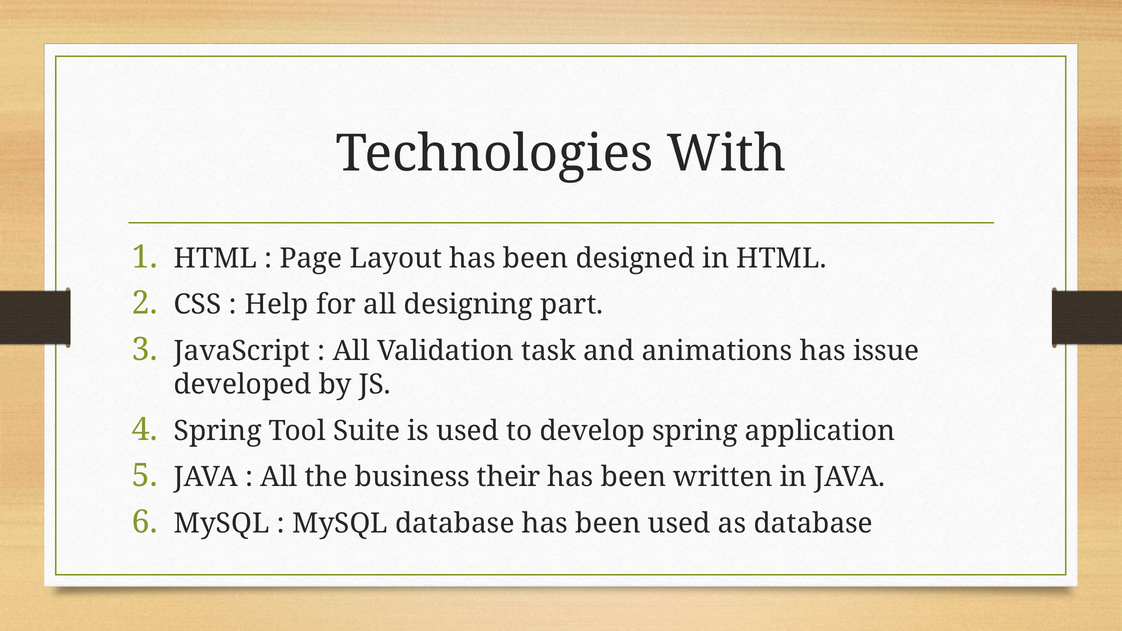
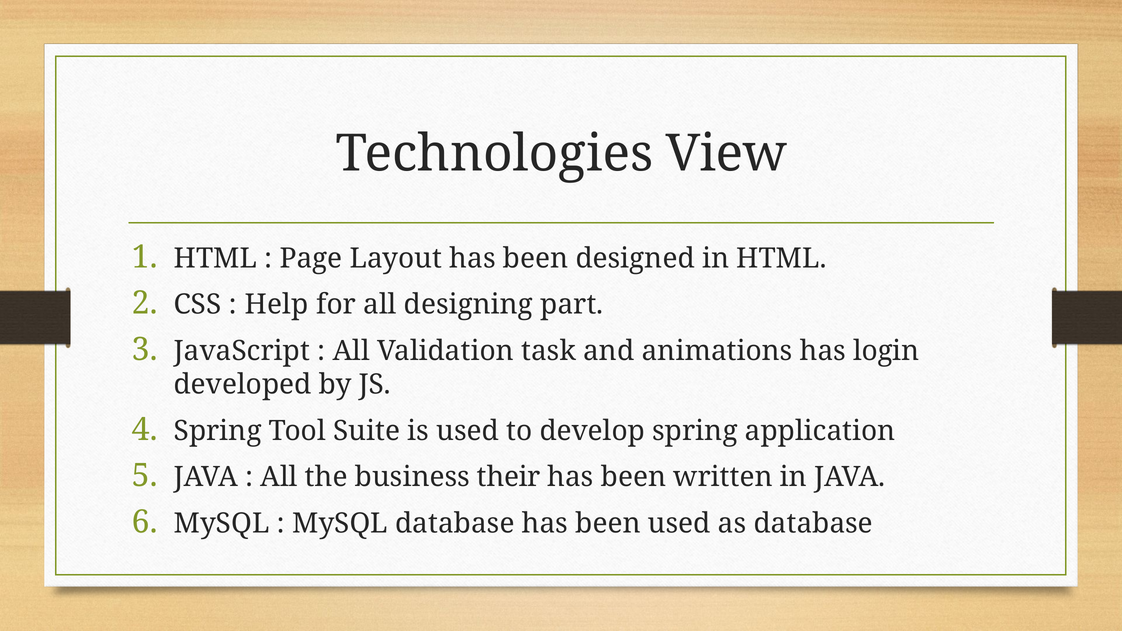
With: With -> View
issue: issue -> login
